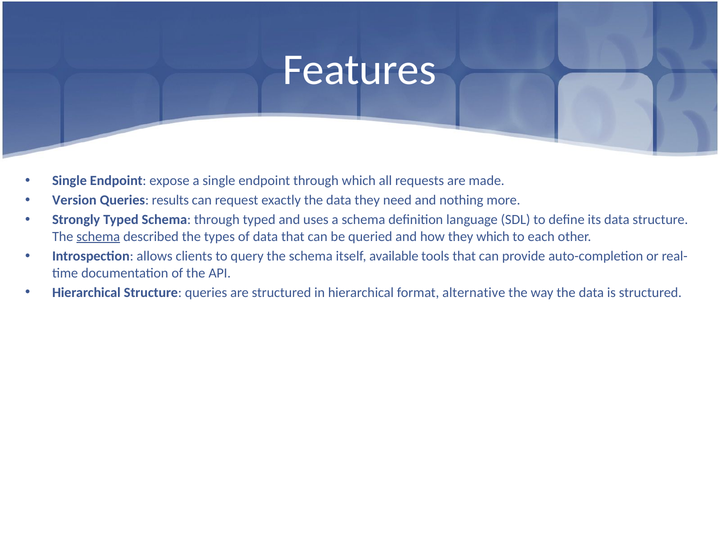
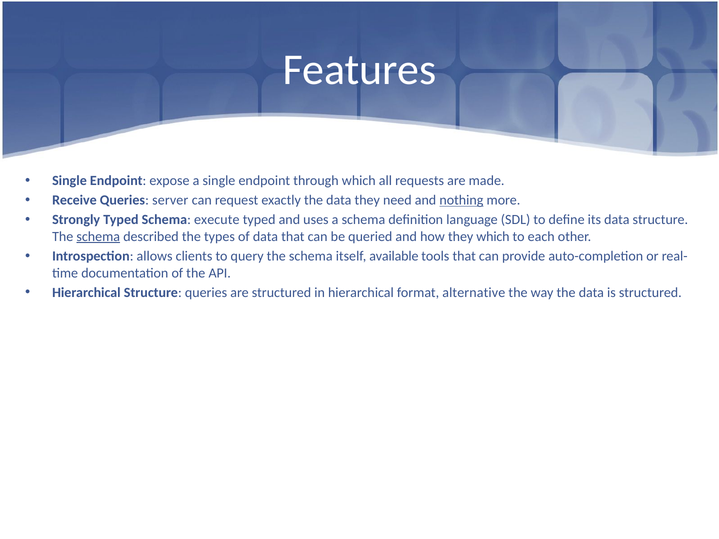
Version: Version -> Receive
results: results -> server
nothing underline: none -> present
Schema through: through -> execute
